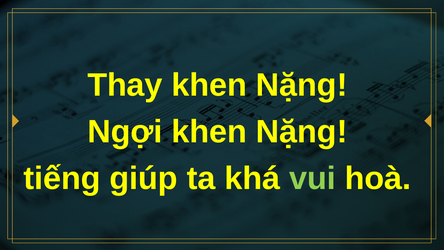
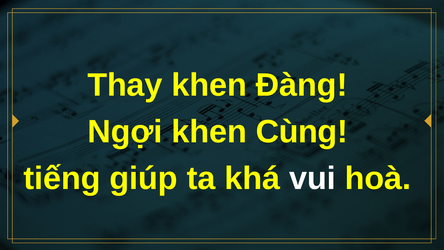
Nặng at (302, 85): Nặng -> Đàng
Ngợi khen Nặng: Nặng -> Cùng
vui colour: light green -> white
